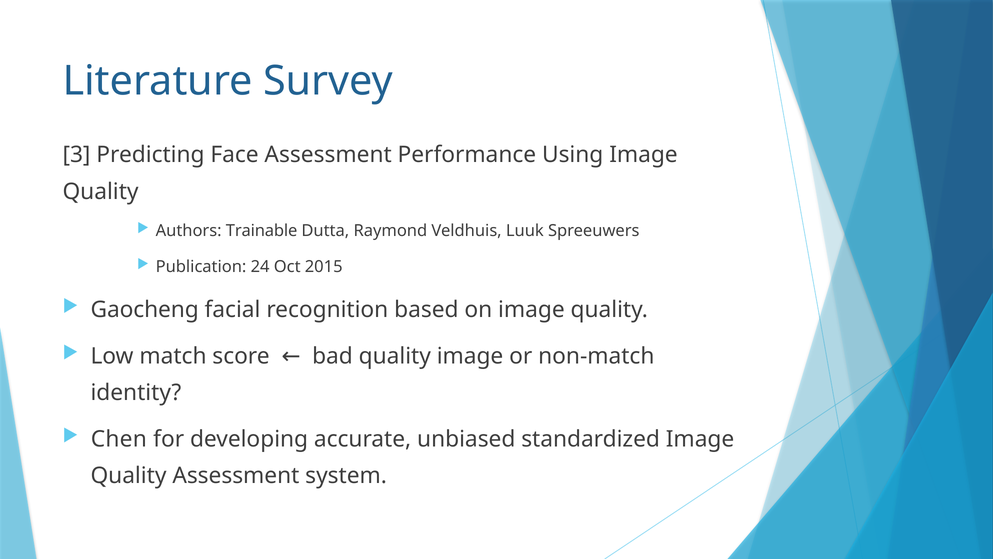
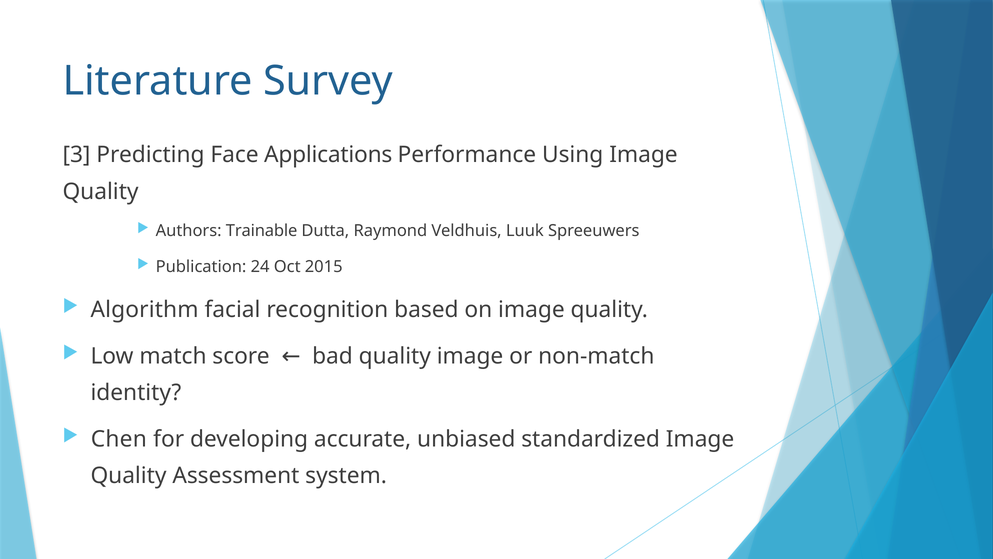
Face Assessment: Assessment -> Applications
Gaocheng: Gaocheng -> Algorithm
